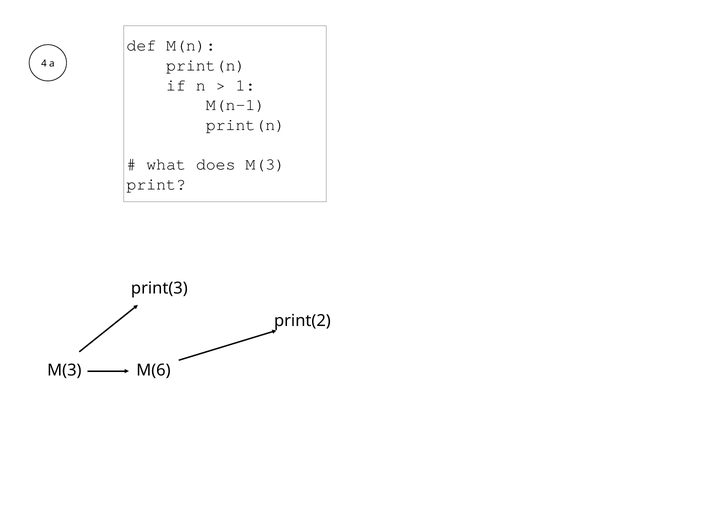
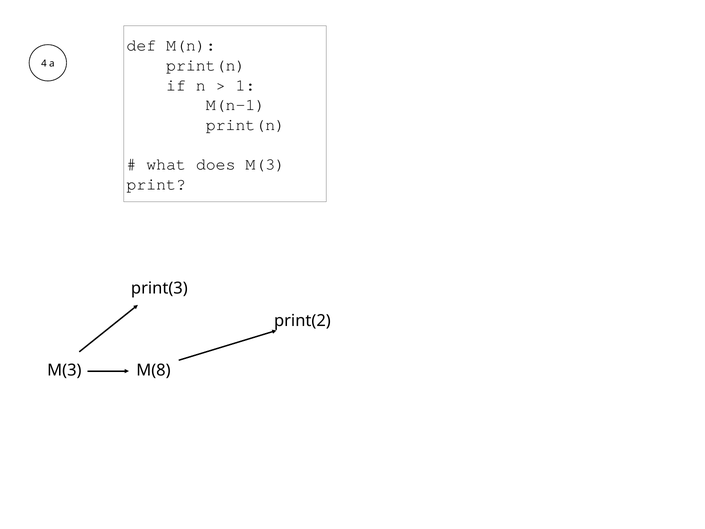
M(6: M(6 -> M(8
